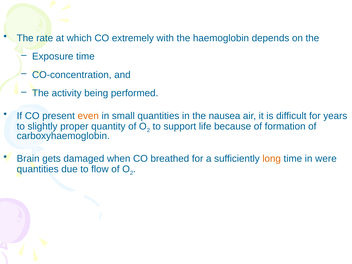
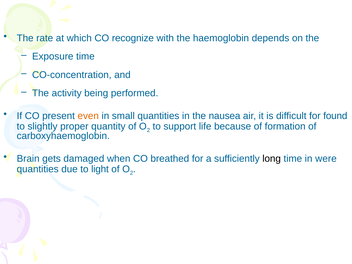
extremely: extremely -> recognize
years: years -> found
long colour: orange -> black
flow: flow -> light
